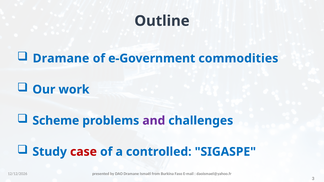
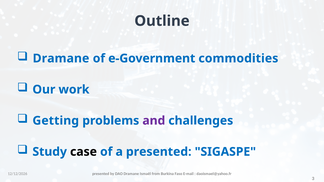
Scheme: Scheme -> Getting
case colour: red -> black
a controlled: controlled -> presented
